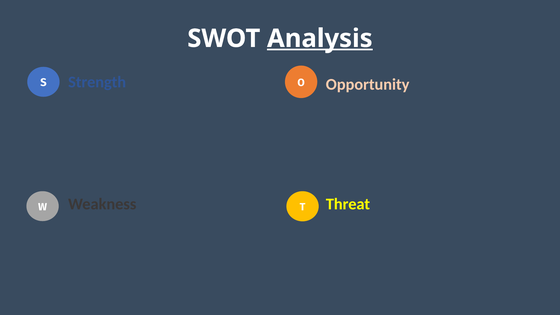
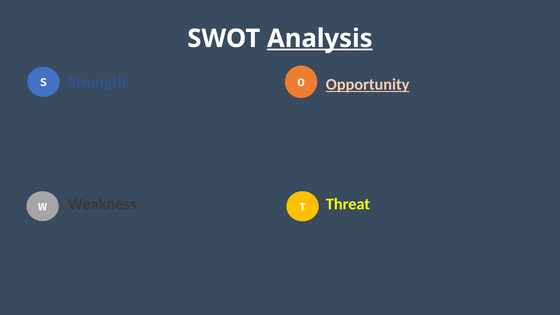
Opportunity underline: none -> present
